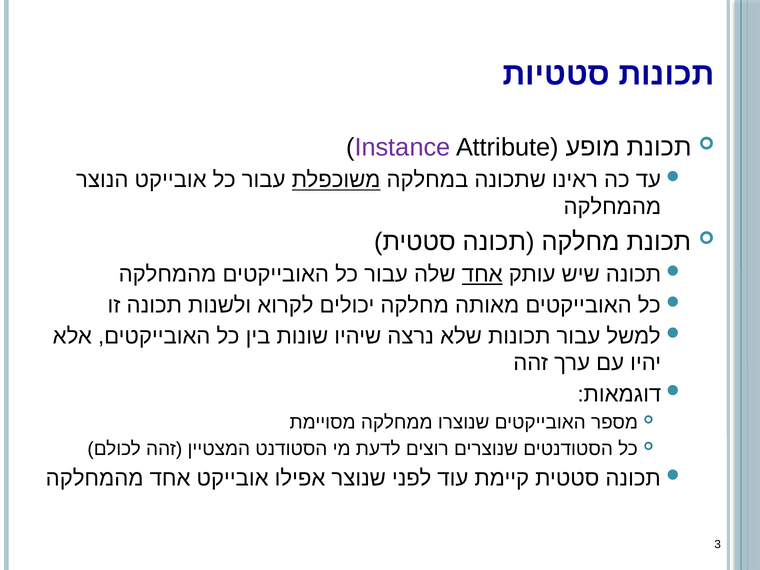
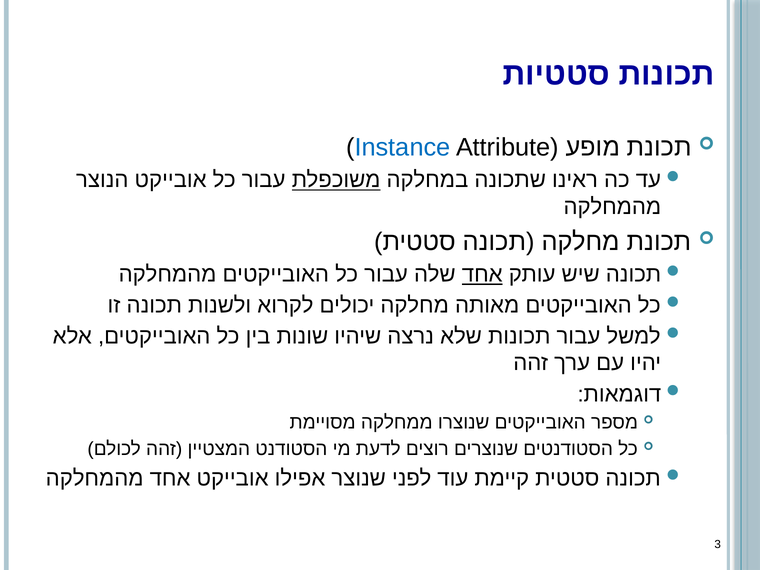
Instance colour: purple -> blue
